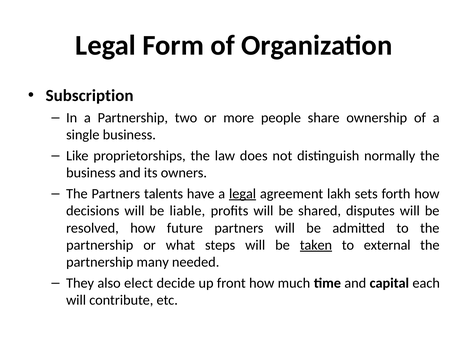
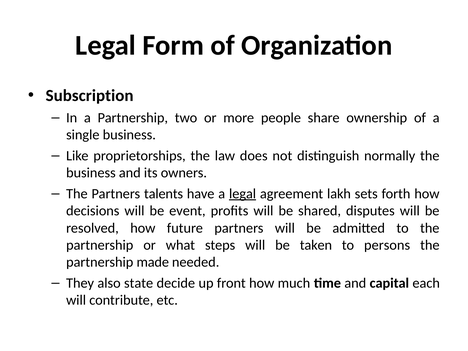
liable: liable -> event
taken underline: present -> none
external: external -> persons
many: many -> made
elect: elect -> state
